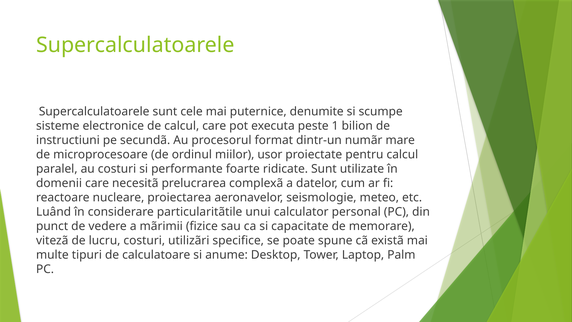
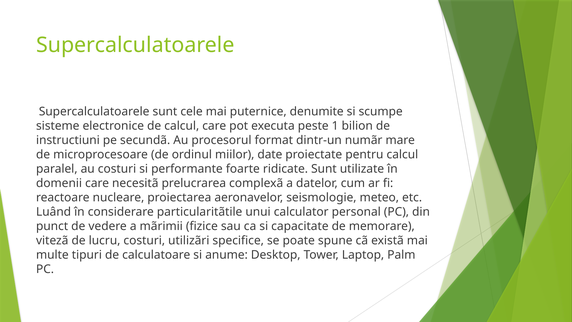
usor: usor -> date
